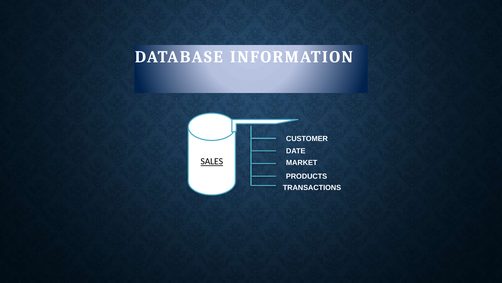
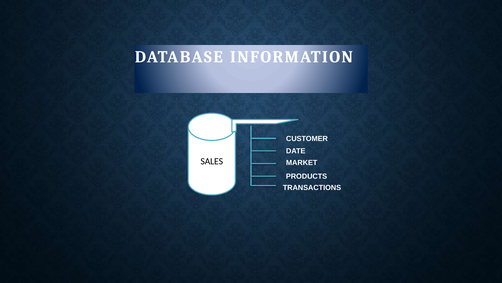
SALES underline: present -> none
